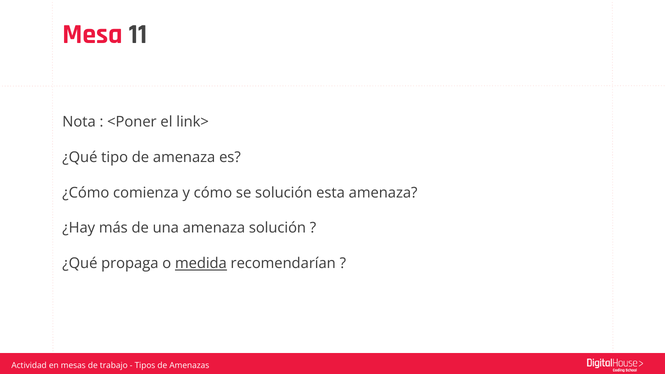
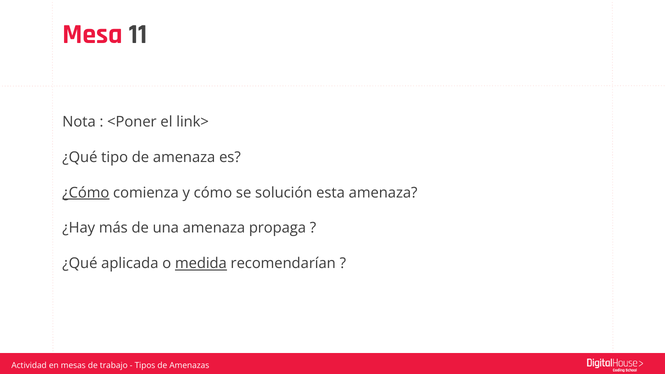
¿Cómo underline: none -> present
amenaza solución: solución -> propaga
propaga: propaga -> aplicada
